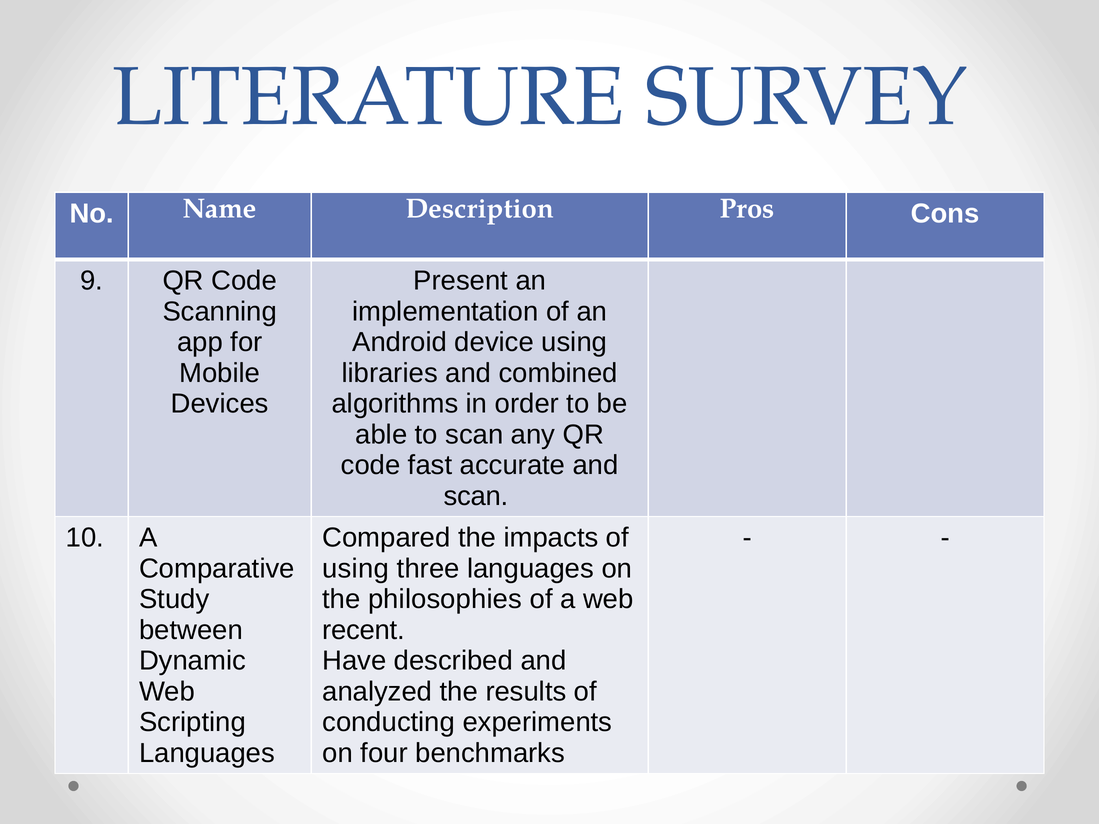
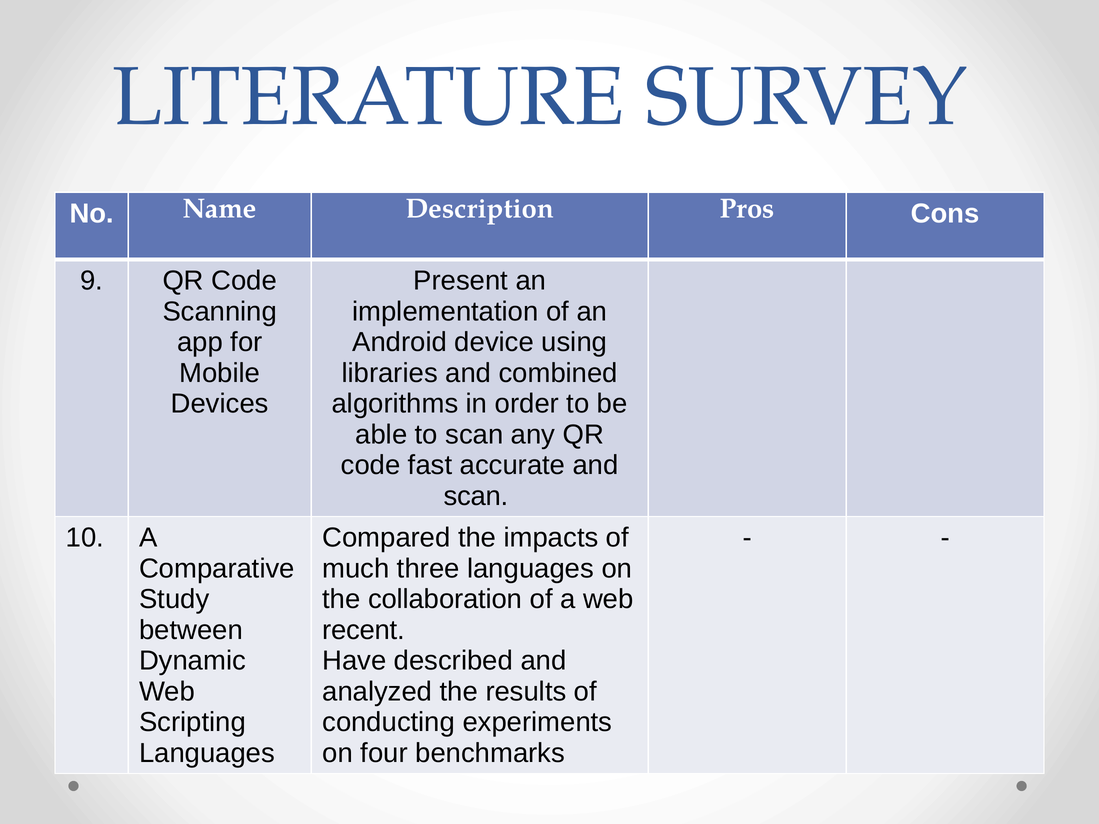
using at (356, 569): using -> much
philosophies: philosophies -> collaboration
